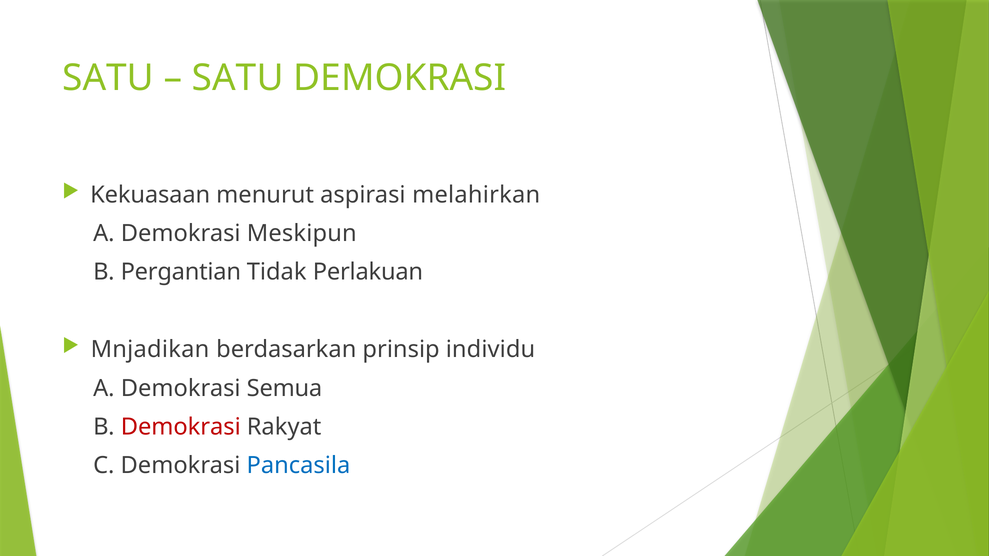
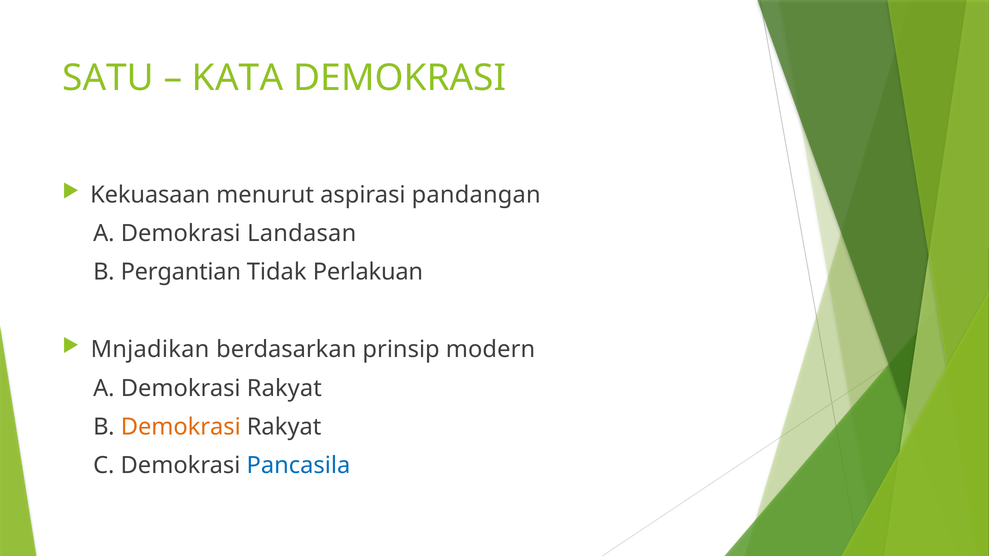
SATU at (238, 78): SATU -> KATA
melahirkan: melahirkan -> pandangan
Meskipun: Meskipun -> Landasan
individu: individu -> modern
A Demokrasi Semua: Semua -> Rakyat
Demokrasi at (181, 427) colour: red -> orange
